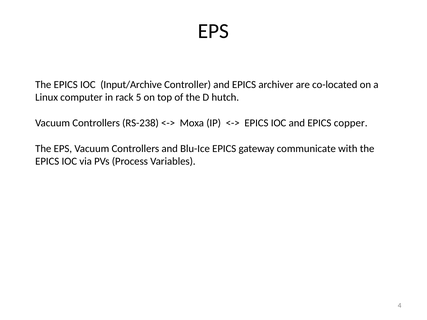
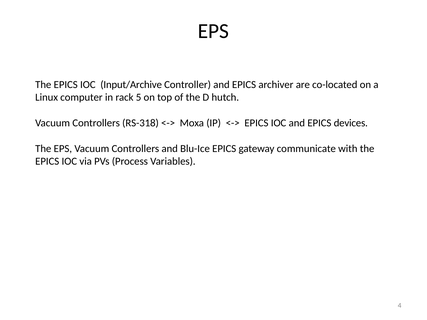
RS-238: RS-238 -> RS-318
copper: copper -> devices
